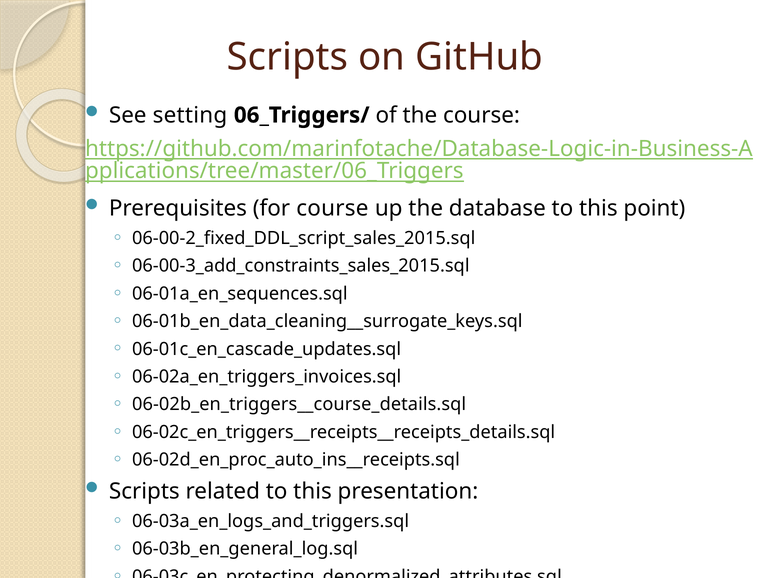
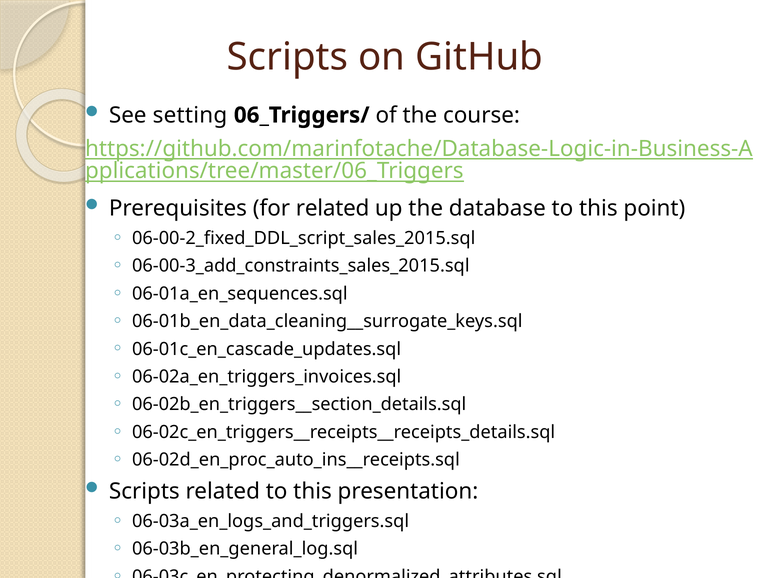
for course: course -> related
06-02b_en_triggers__course_details.sql: 06-02b_en_triggers__course_details.sql -> 06-02b_en_triggers__section_details.sql
